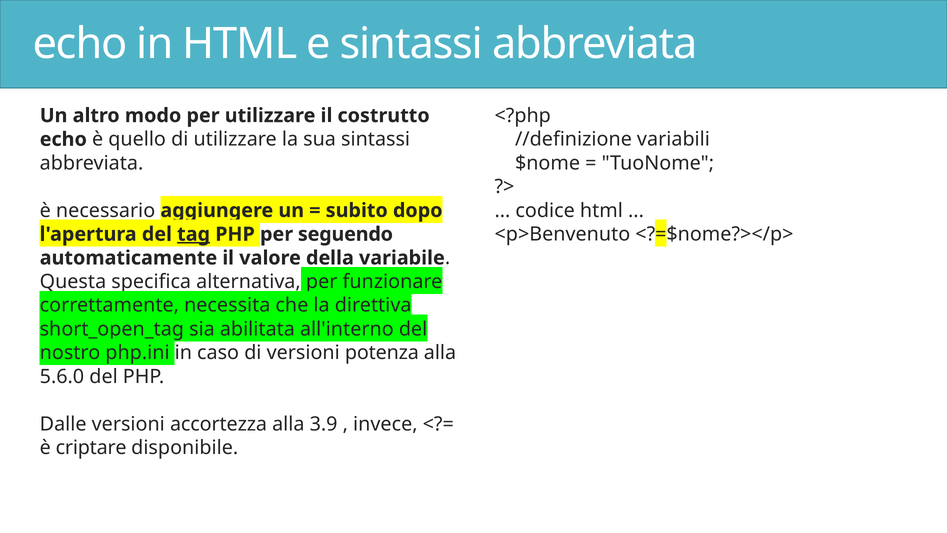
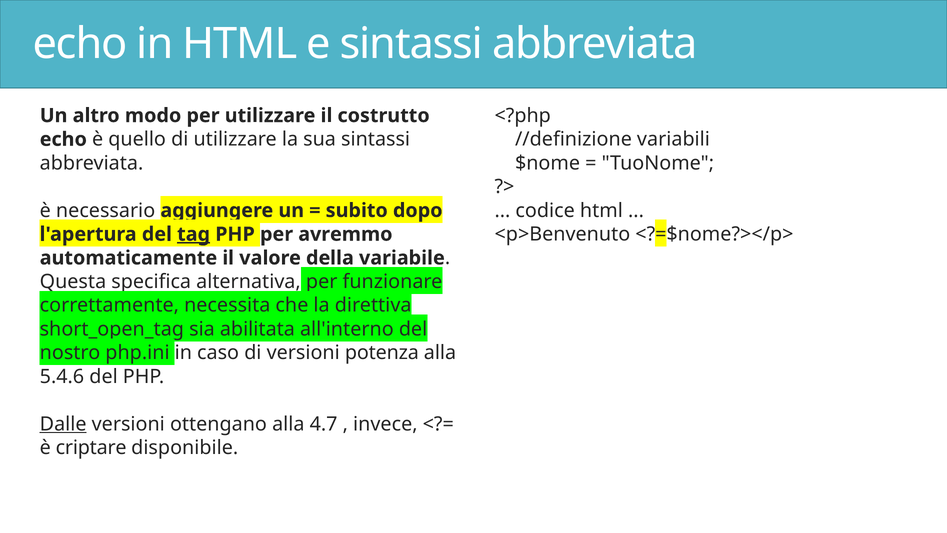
seguendo: seguendo -> avremmo
5.6.0: 5.6.0 -> 5.4.6
Dalle underline: none -> present
accortezza: accortezza -> ottengano
3.9: 3.9 -> 4.7
